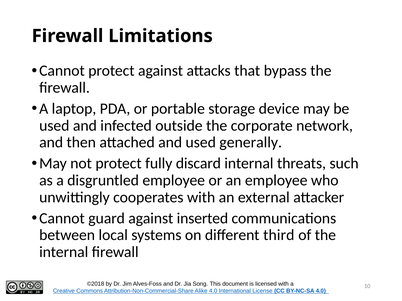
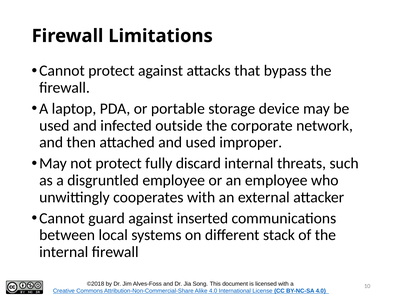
generally: generally -> improper
third: third -> stack
